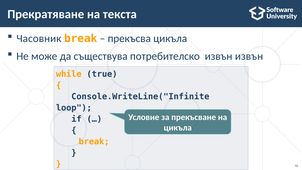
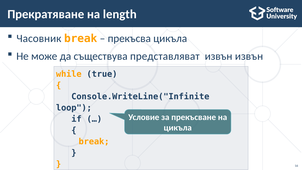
текста: текста -> length
потребителско: потребителско -> представляват
